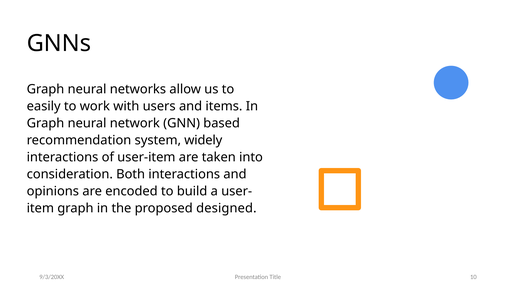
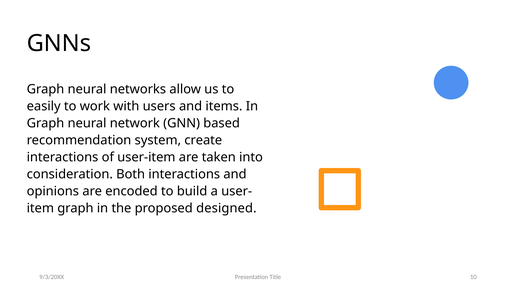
widely: widely -> create
